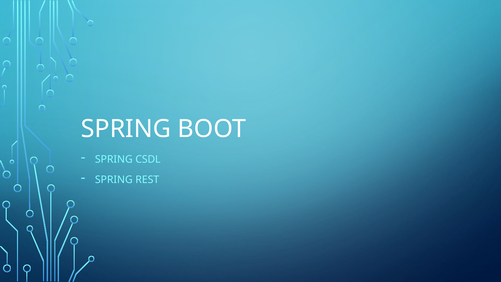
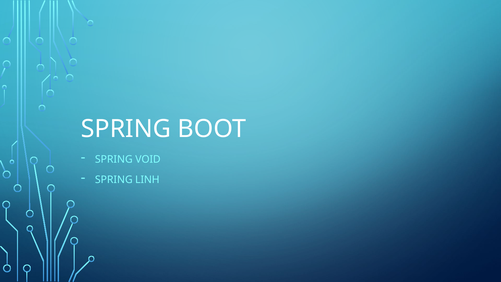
CSDL: CSDL -> VOID
REST: REST -> LINH
